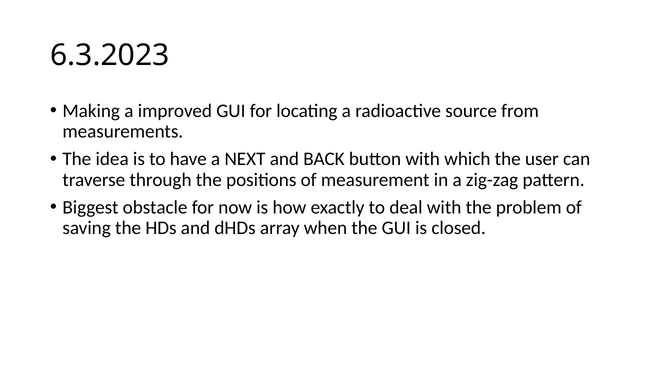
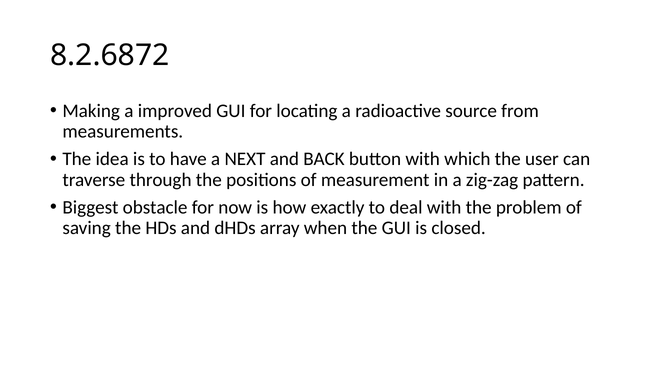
6.3.2023: 6.3.2023 -> 8.2.6872
